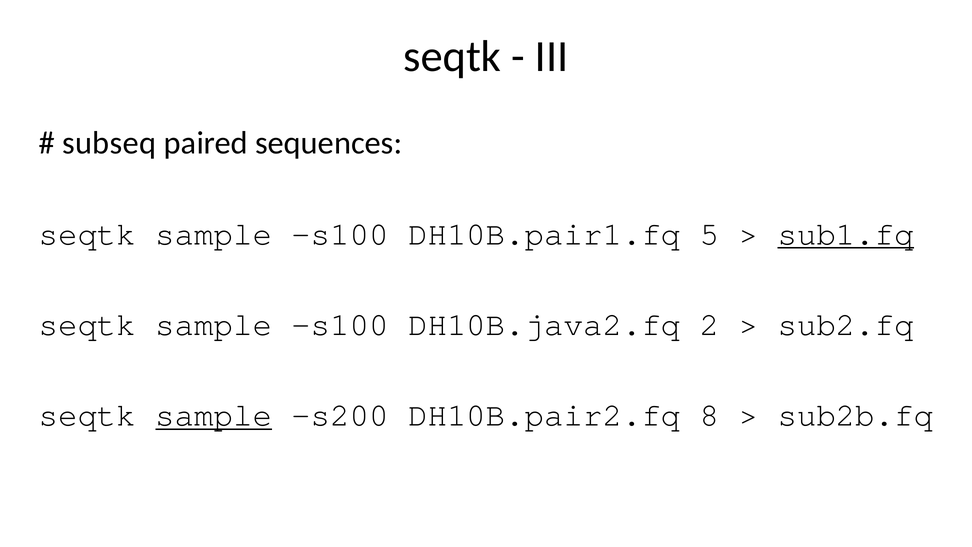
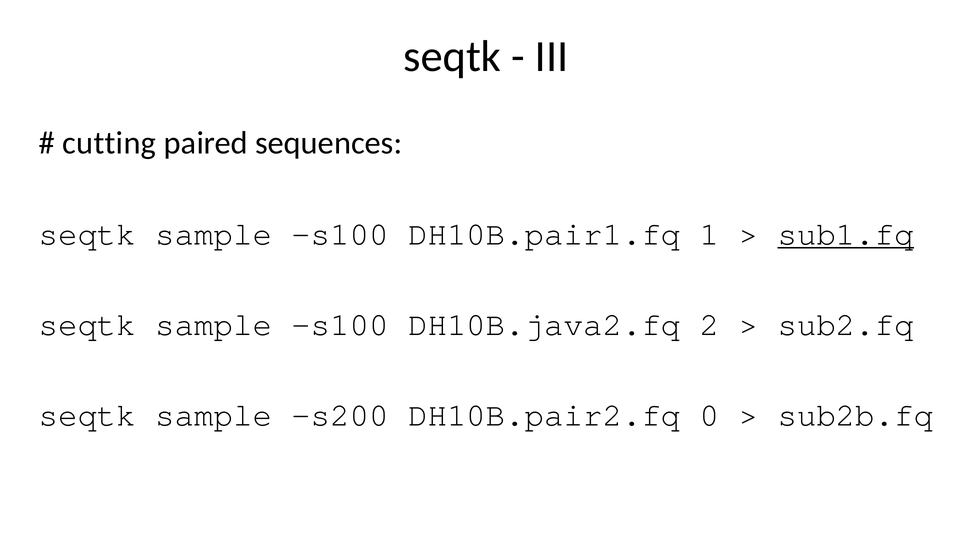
subseq: subseq -> cutting
5: 5 -> 1
sample at (214, 415) underline: present -> none
8: 8 -> 0
